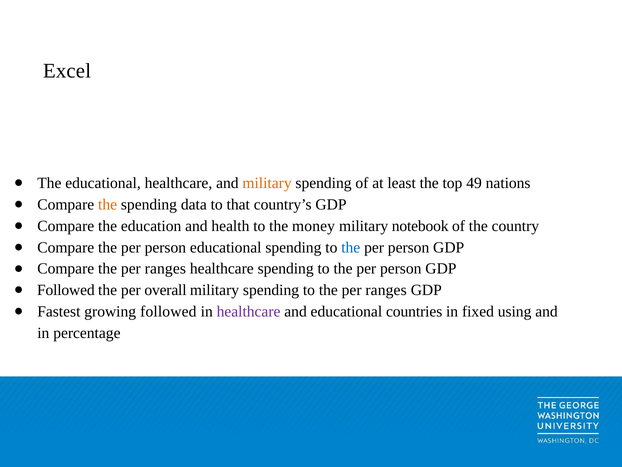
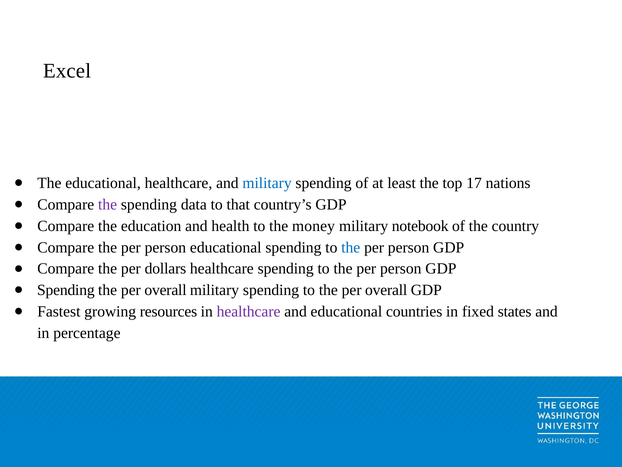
military at (267, 183) colour: orange -> blue
49: 49 -> 17
the at (108, 204) colour: orange -> purple
Compare the per ranges: ranges -> dollars
Followed at (66, 290): Followed -> Spending
to the per ranges: ranges -> overall
growing followed: followed -> resources
using: using -> states
